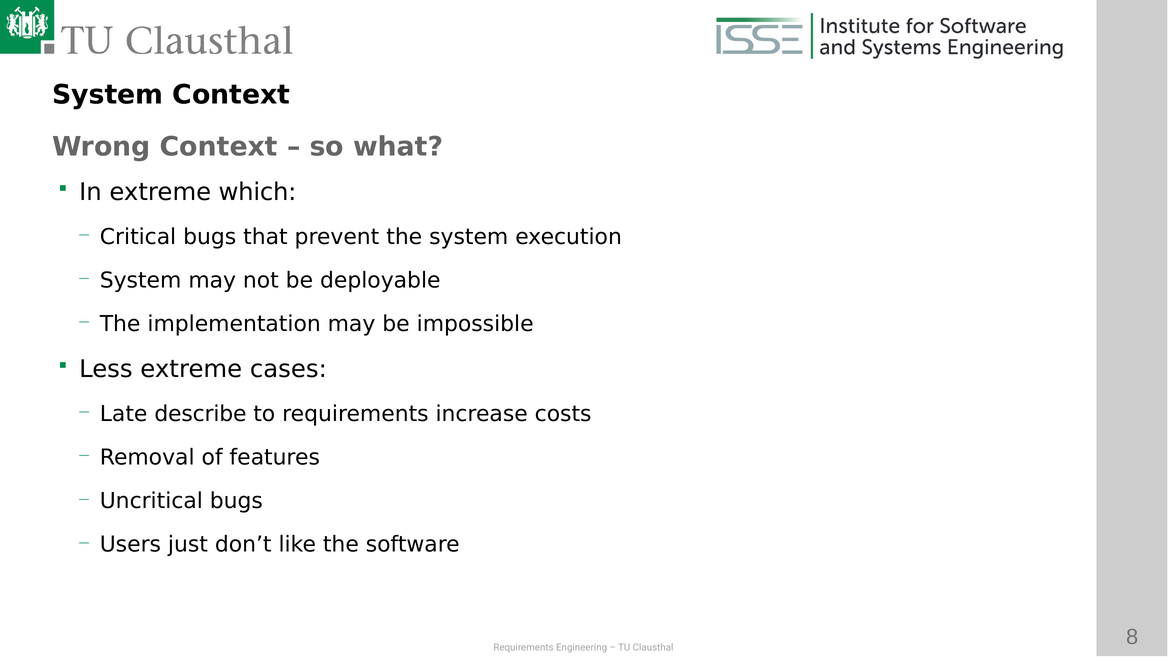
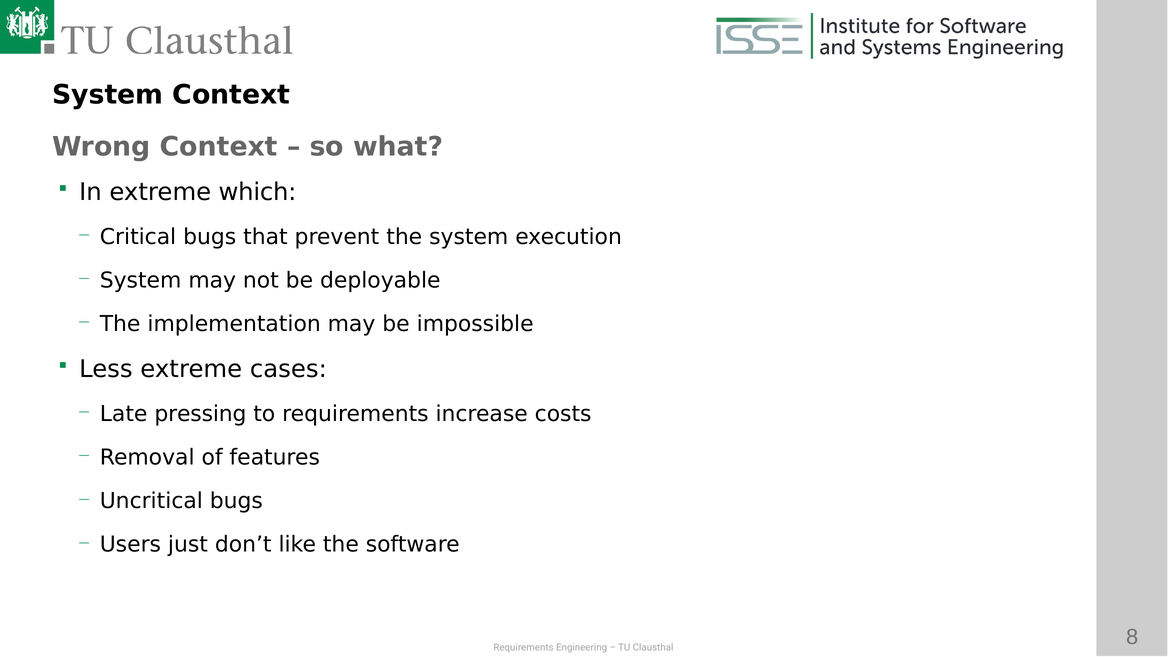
describe: describe -> pressing
